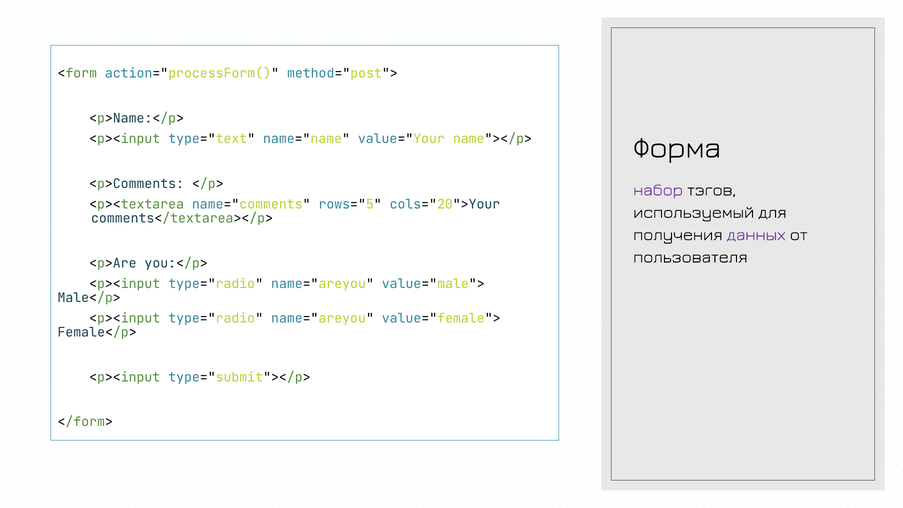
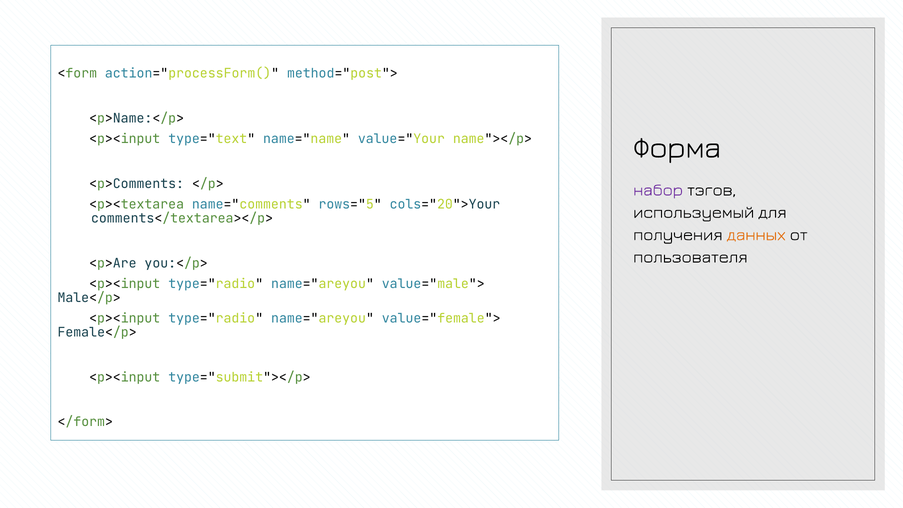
данных colour: purple -> orange
